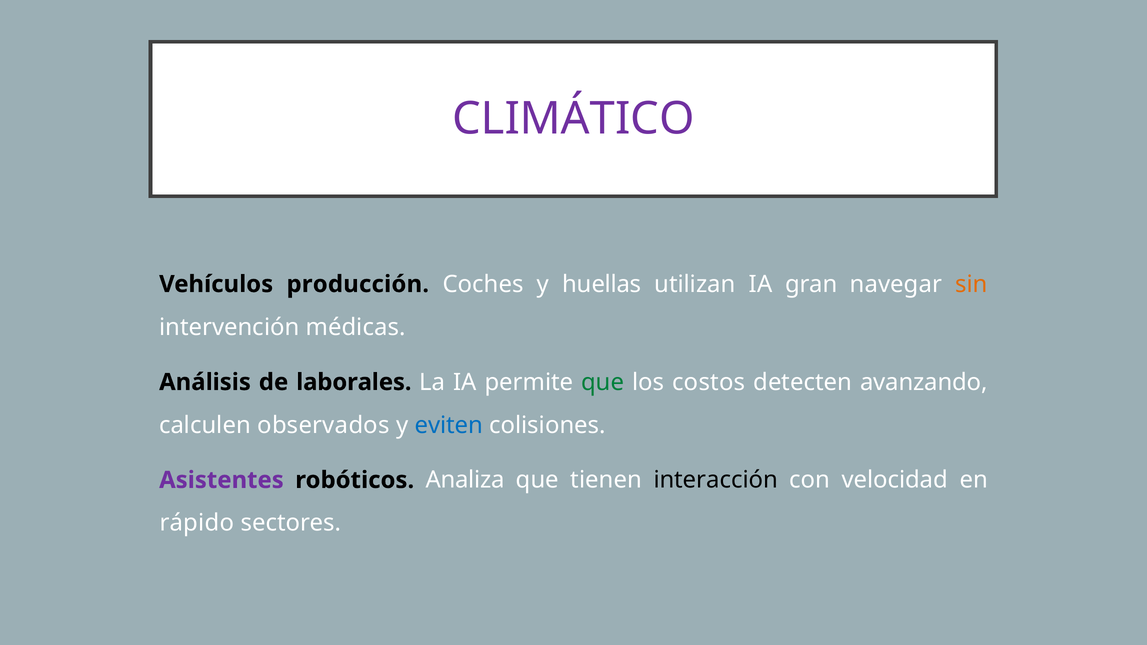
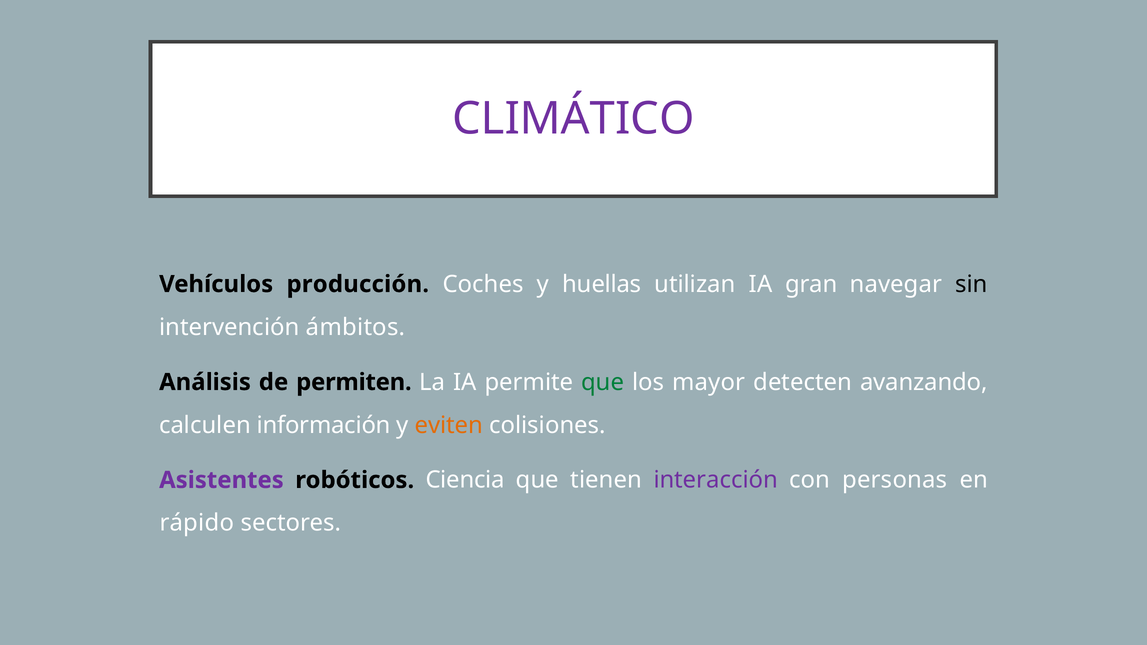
sin colour: orange -> black
médicas: médicas -> ámbitos
laborales: laborales -> permiten
costos: costos -> mayor
observados: observados -> información
eviten colour: blue -> orange
Analiza: Analiza -> Ciencia
interacción colour: black -> purple
velocidad: velocidad -> personas
